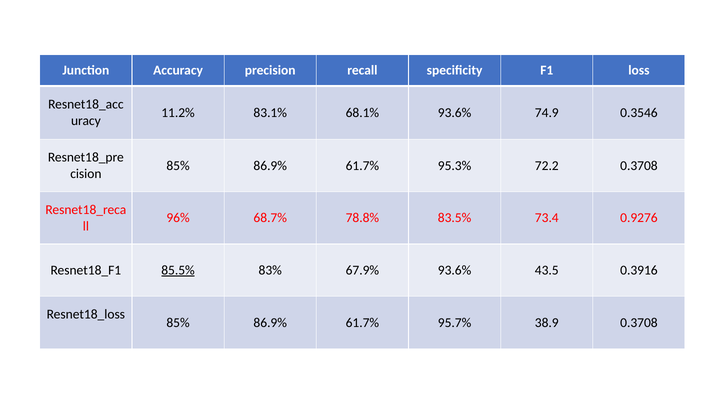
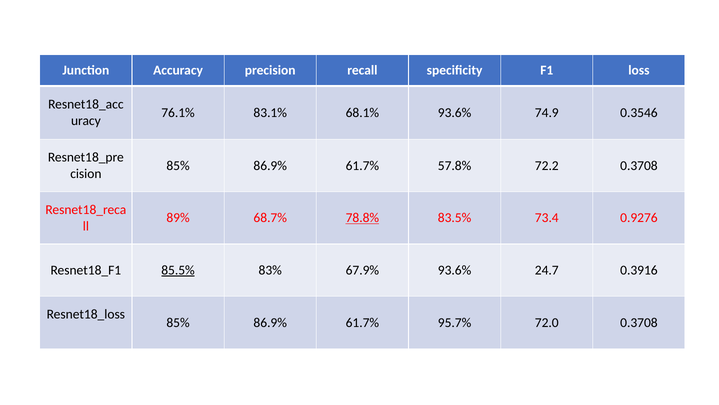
11.2%: 11.2% -> 76.1%
95.3%: 95.3% -> 57.8%
96%: 96% -> 89%
78.8% underline: none -> present
43.5: 43.5 -> 24.7
38.9: 38.9 -> 72.0
